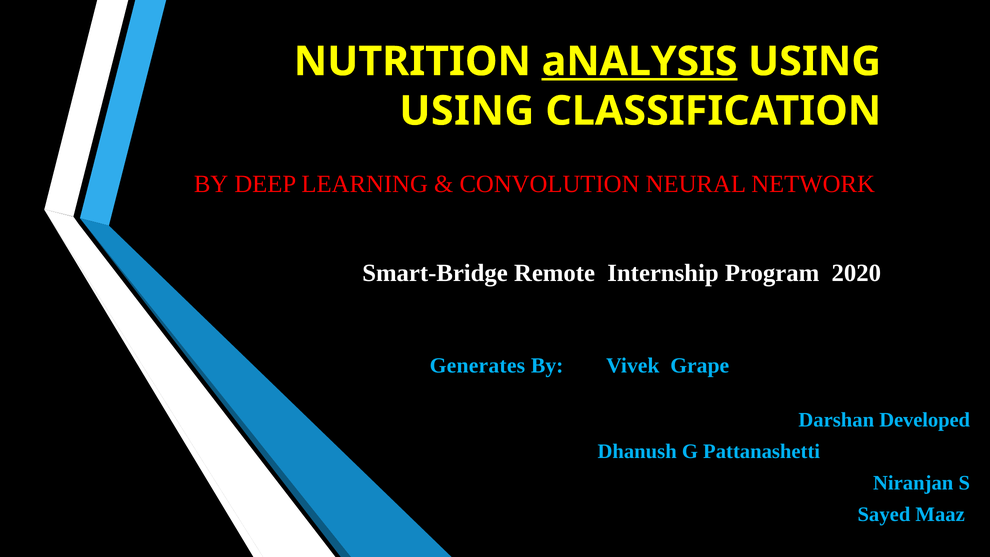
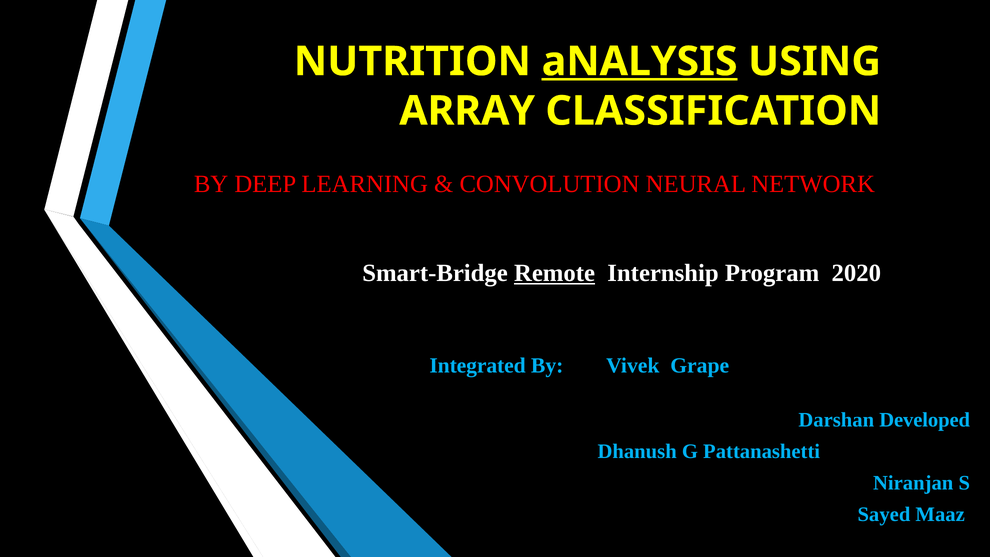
USING at (467, 111): USING -> ARRAY
Remote underline: none -> present
Generates: Generates -> Integrated
